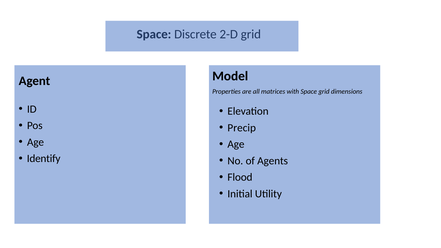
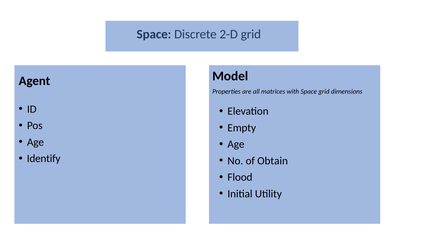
Precip: Precip -> Empty
Agents: Agents -> Obtain
